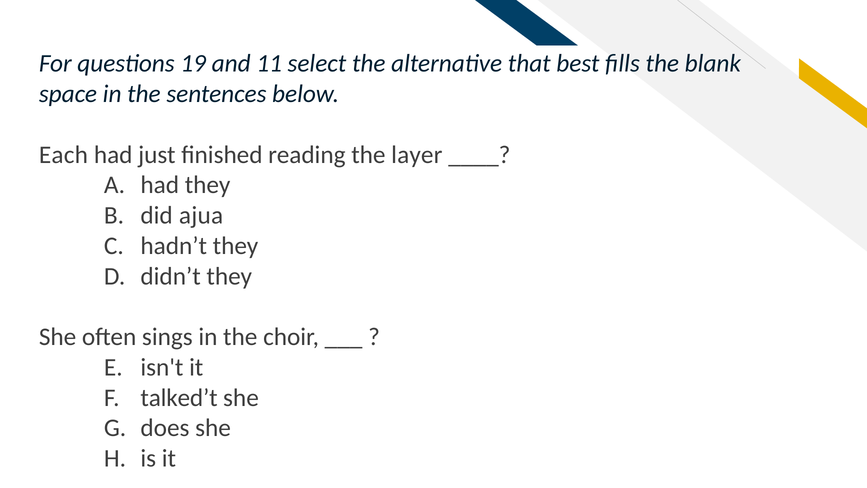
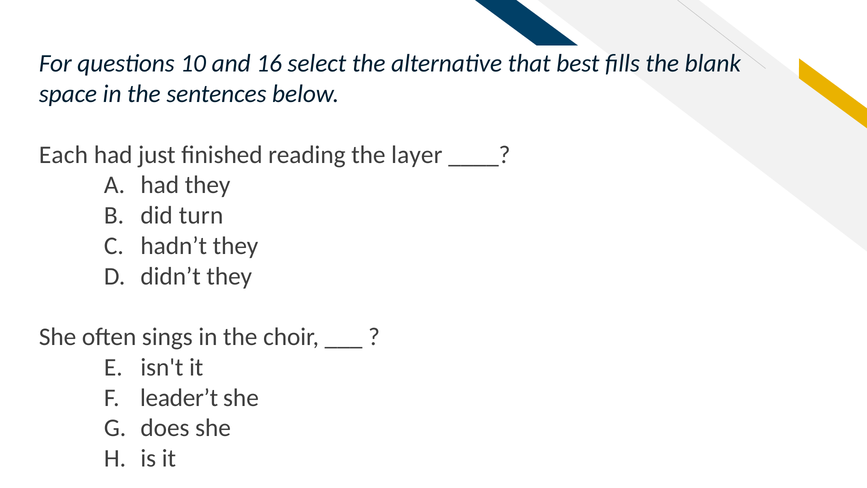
19: 19 -> 10
11: 11 -> 16
ajua: ajua -> turn
talked’t: talked’t -> leader’t
